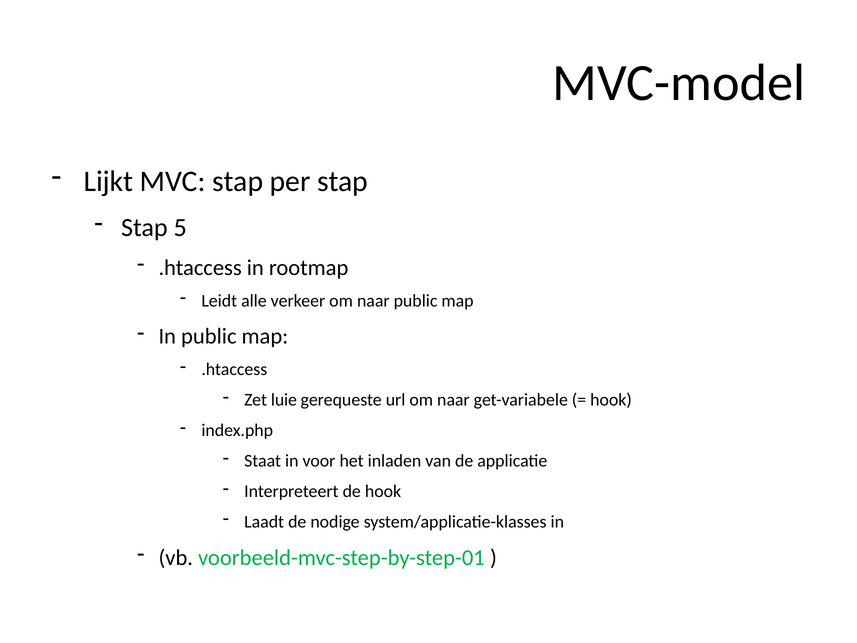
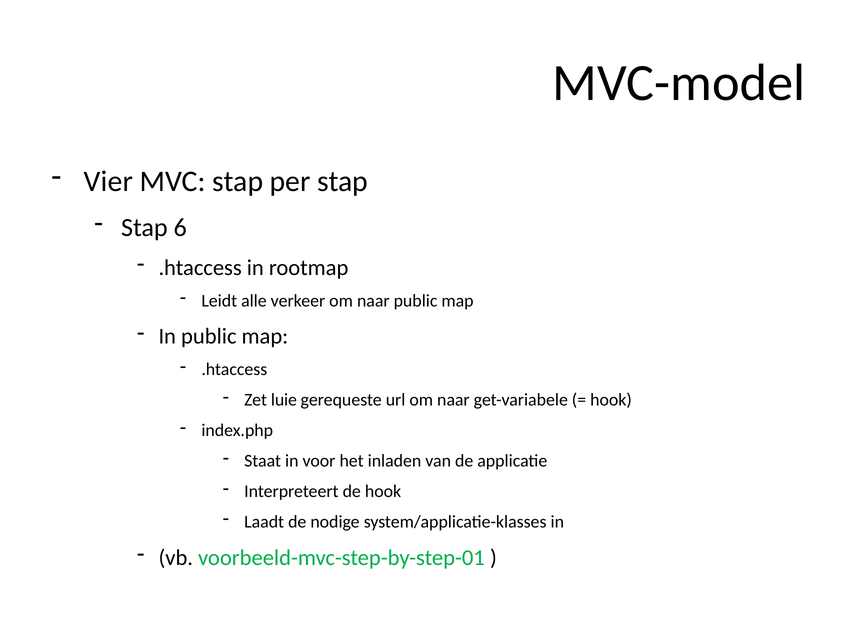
Lijkt: Lijkt -> Vier
5: 5 -> 6
